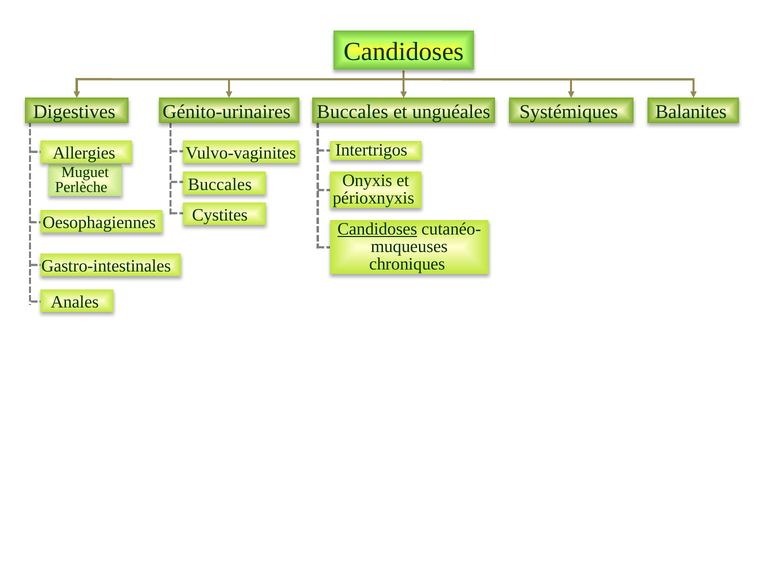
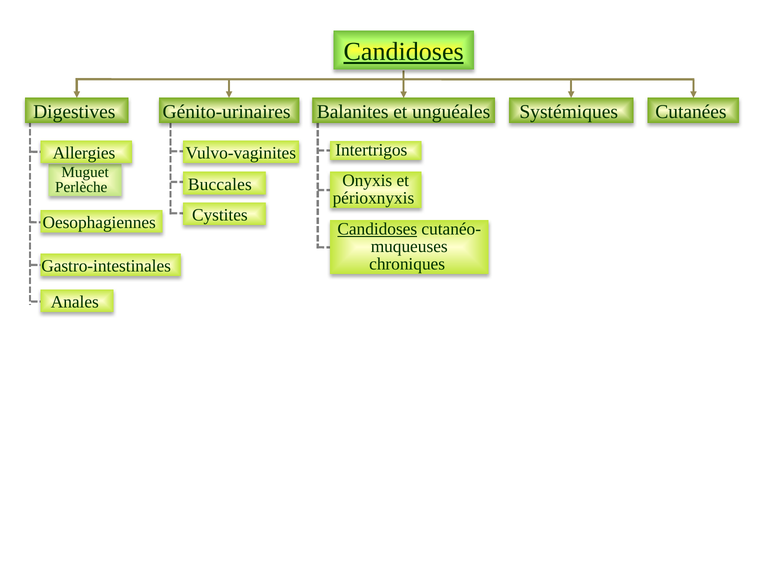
Candidoses at (404, 52) underline: none -> present
Digestives Buccales: Buccales -> Balanites
Balanites: Balanites -> Cutanées
